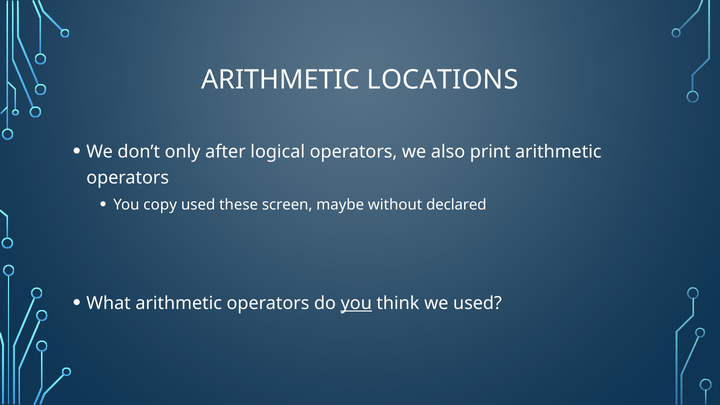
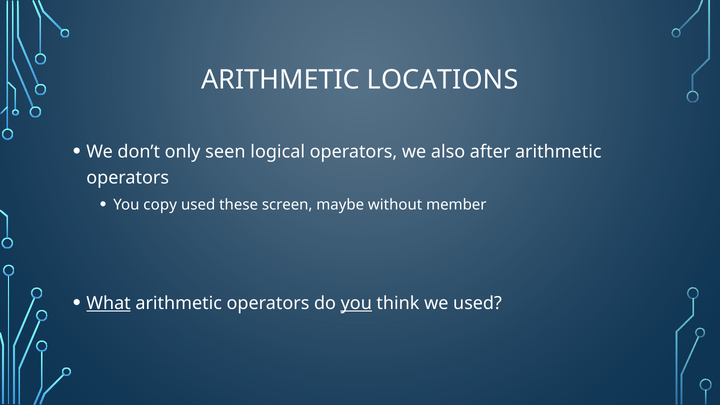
after: after -> seen
print: print -> after
declared: declared -> member
What underline: none -> present
